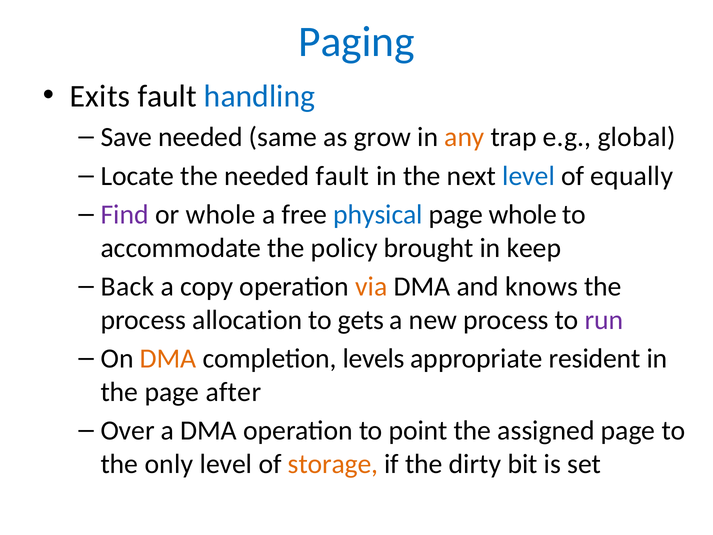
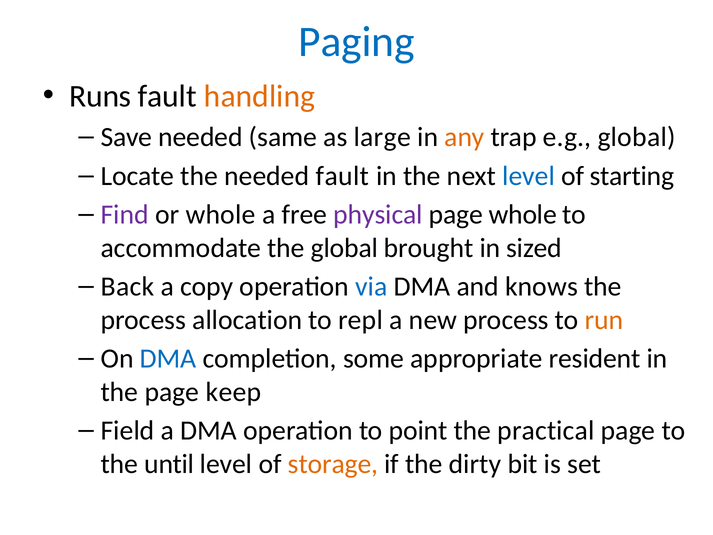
Exits: Exits -> Runs
handling colour: blue -> orange
grow: grow -> large
equally: equally -> starting
physical colour: blue -> purple
the policy: policy -> global
keep: keep -> sized
via colour: orange -> blue
gets: gets -> repl
run colour: purple -> orange
DMA at (168, 358) colour: orange -> blue
levels: levels -> some
after: after -> keep
Over: Over -> Field
assigned: assigned -> practical
only: only -> until
